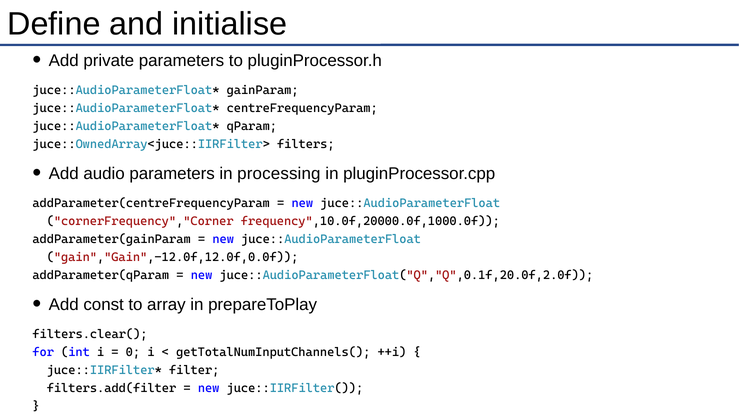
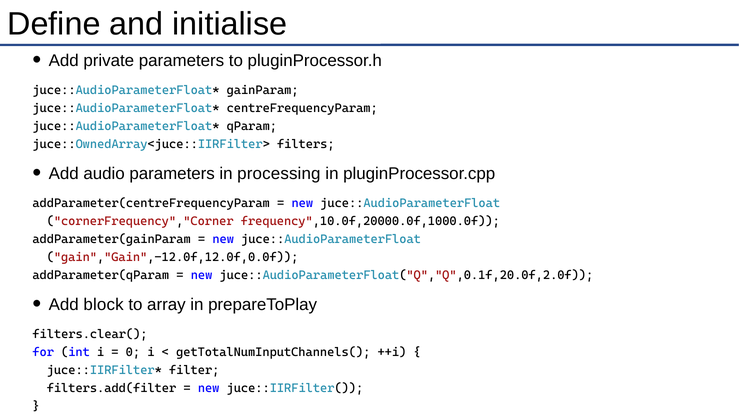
const: const -> block
